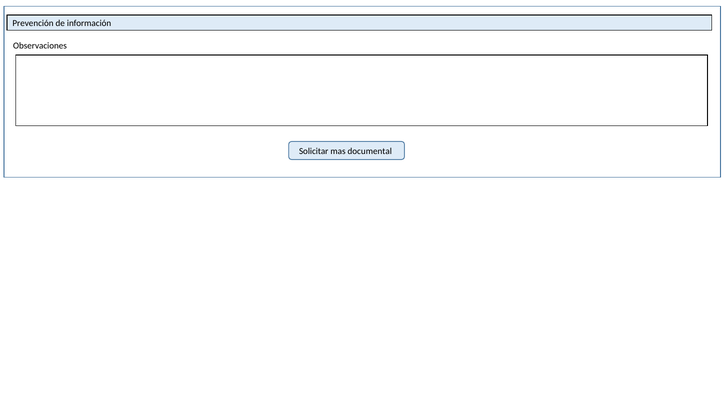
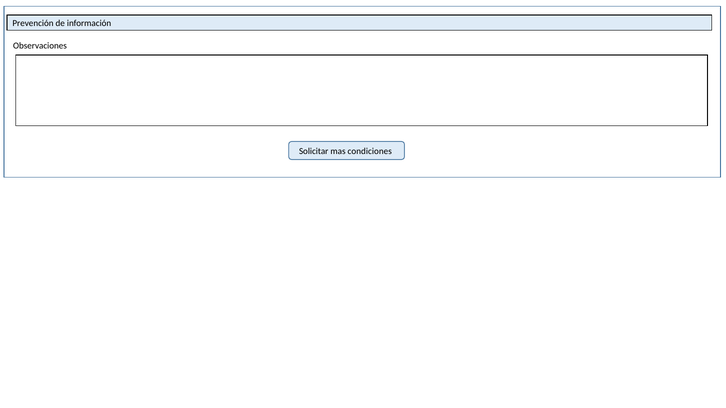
documental: documental -> condiciones
